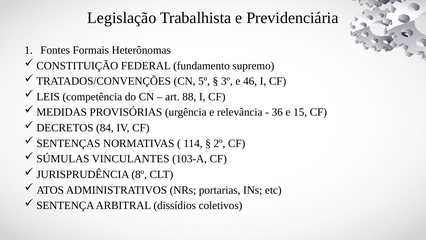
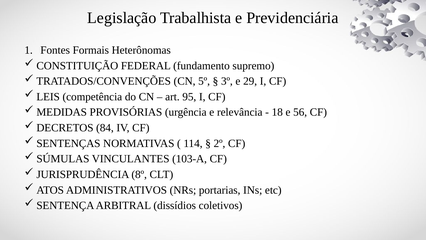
46: 46 -> 29
88: 88 -> 95
36: 36 -> 18
15: 15 -> 56
